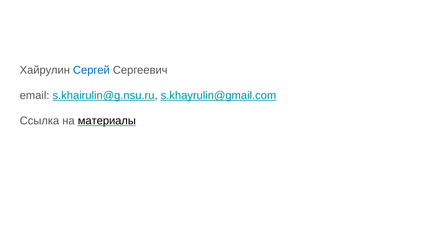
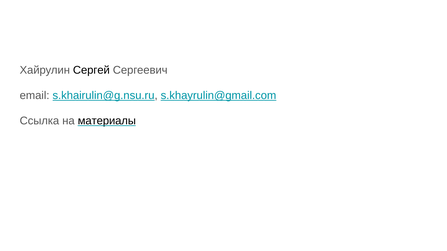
Сергей colour: blue -> black
